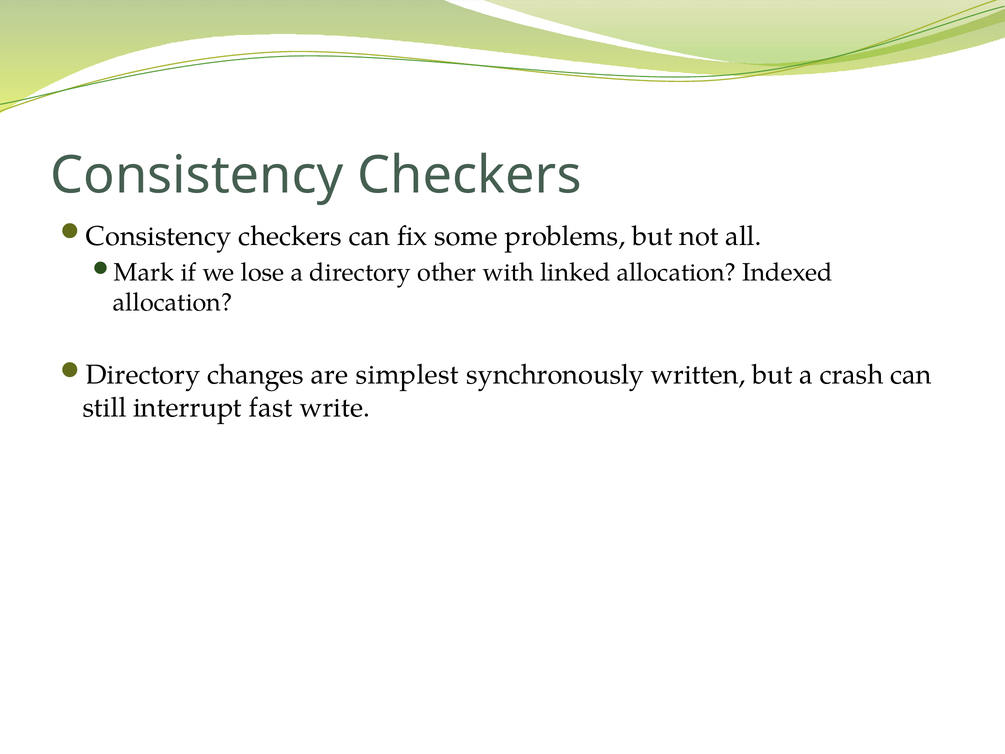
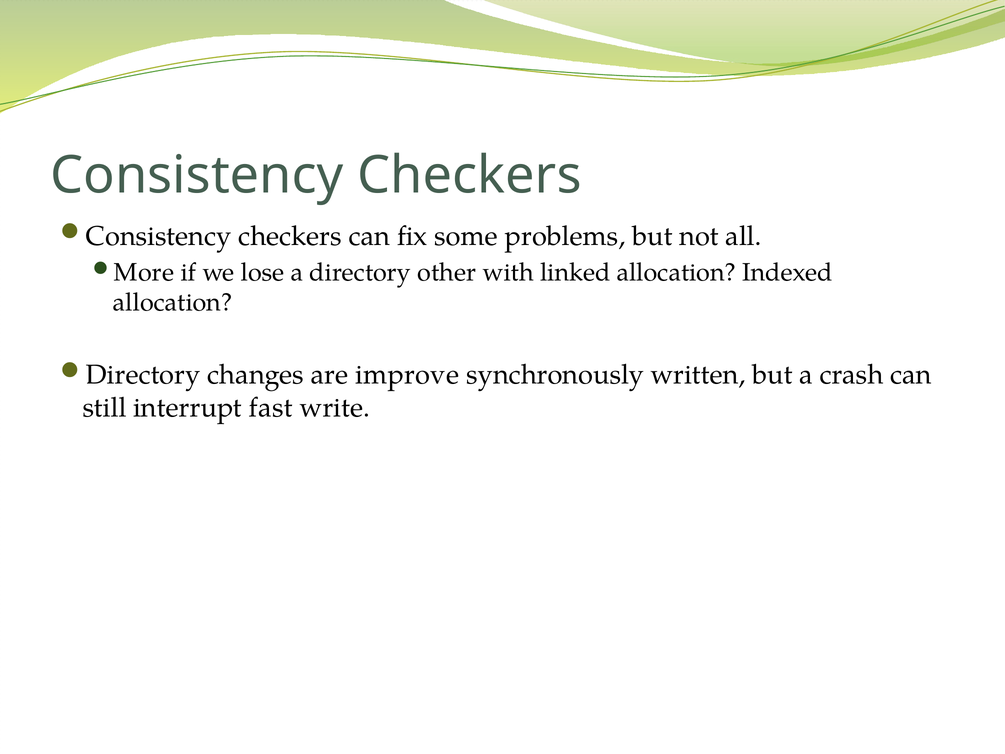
Mark: Mark -> More
simplest: simplest -> improve
